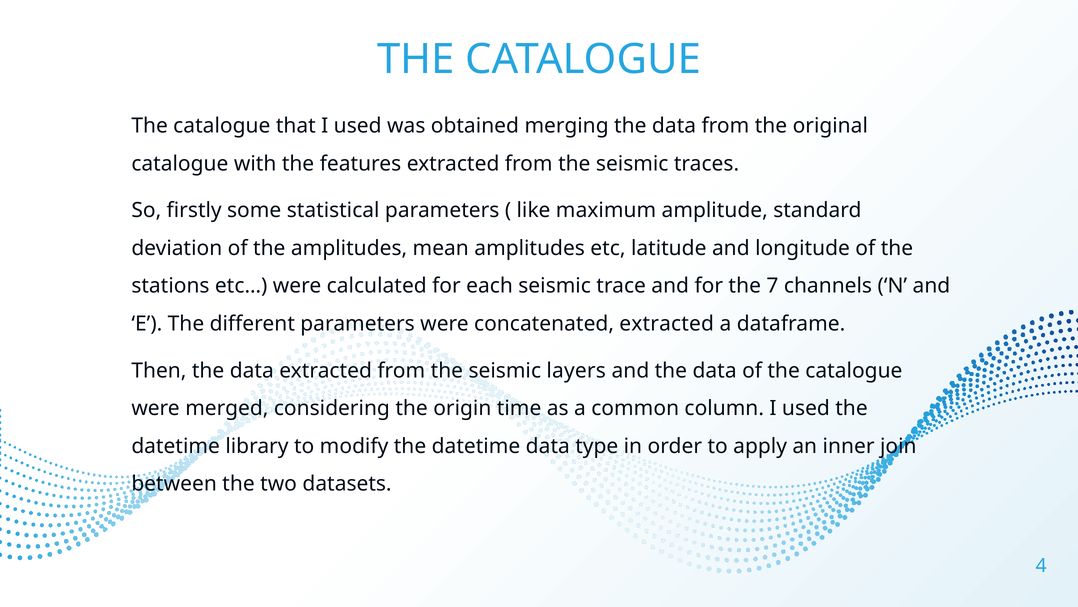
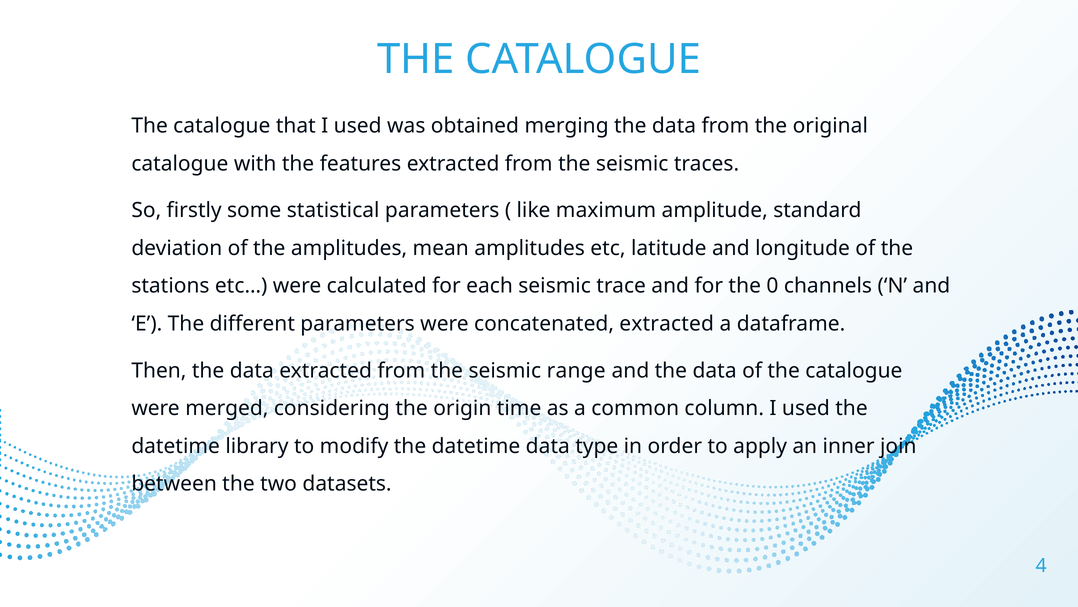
7: 7 -> 0
layers: layers -> range
